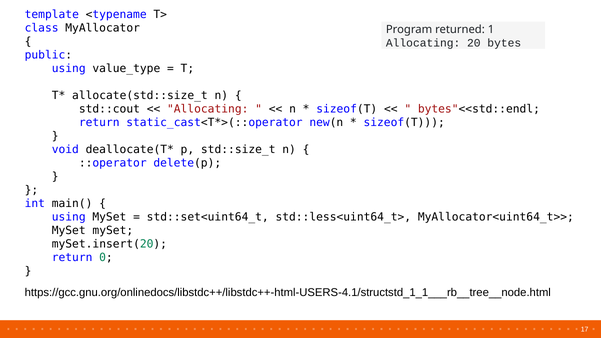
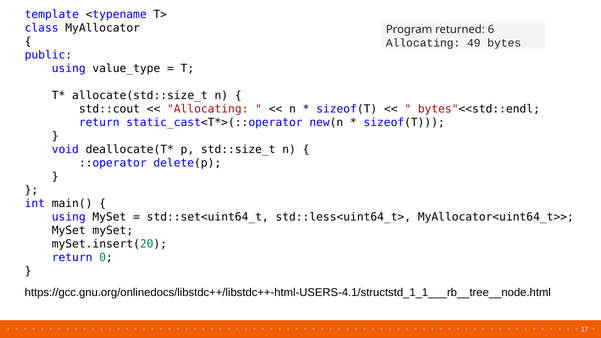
1: 1 -> 6
20: 20 -> 49
